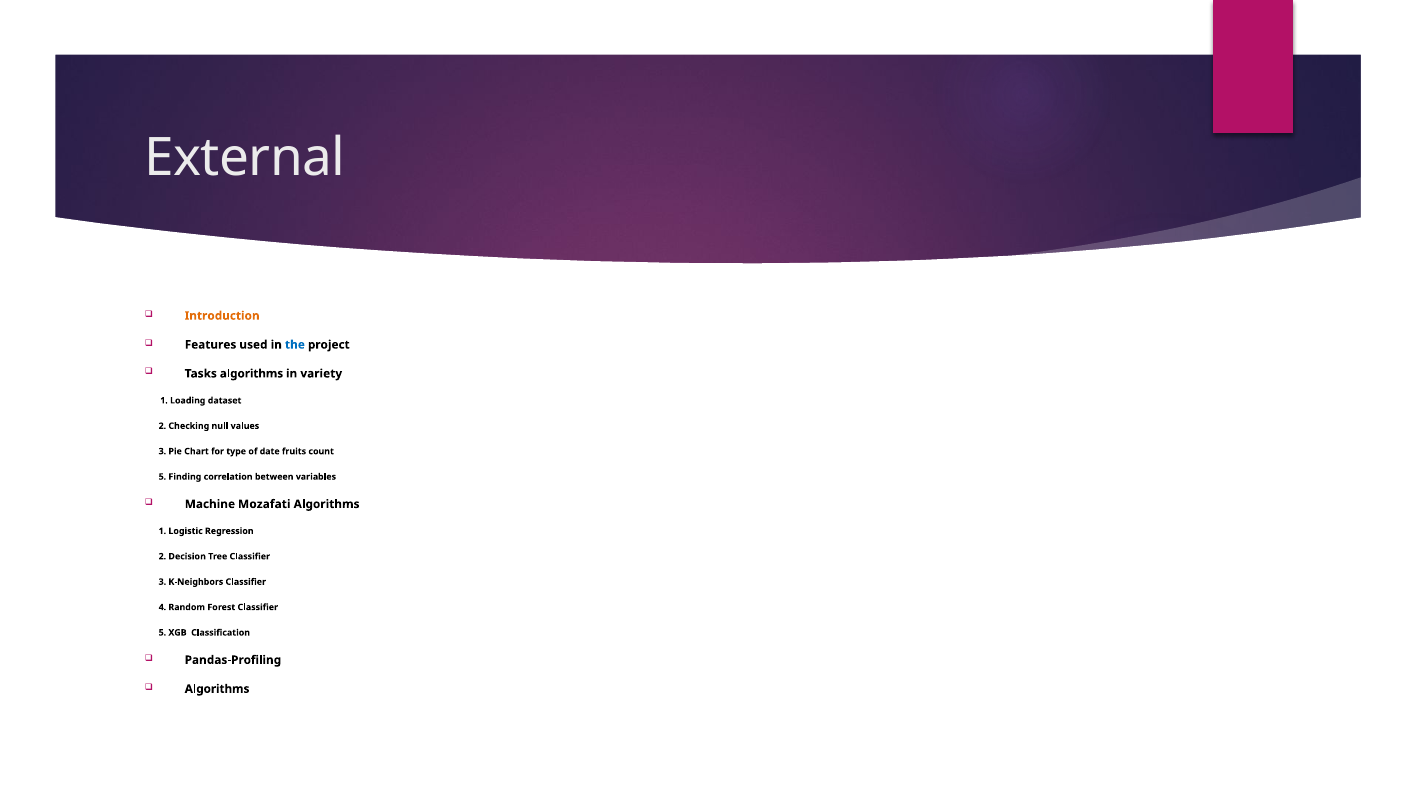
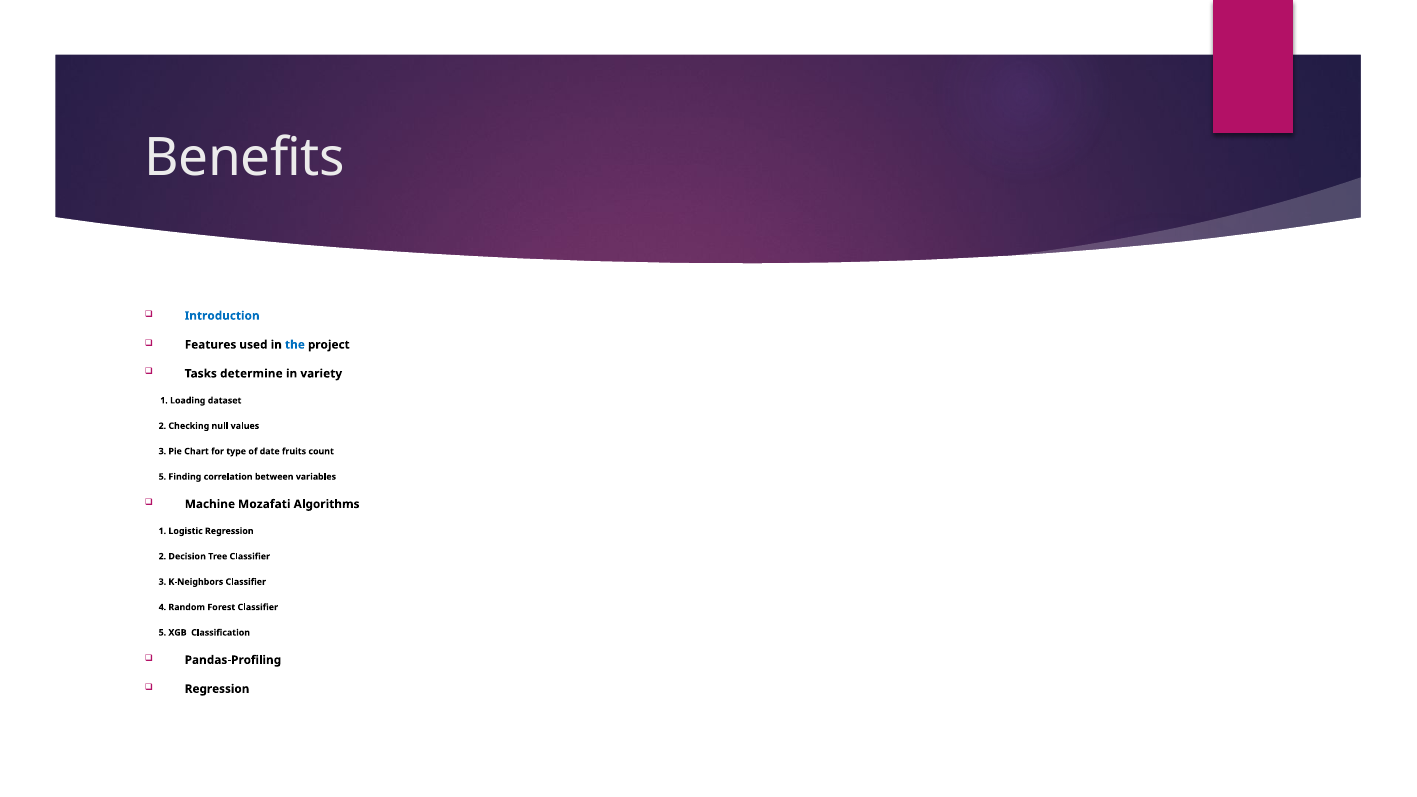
External: External -> Benefits
Introduction colour: orange -> blue
Tasks algorithms: algorithms -> determine
Algorithms at (217, 689): Algorithms -> Regression
